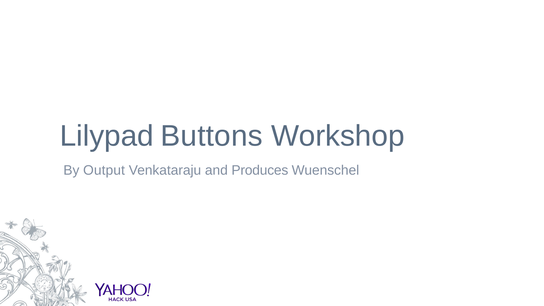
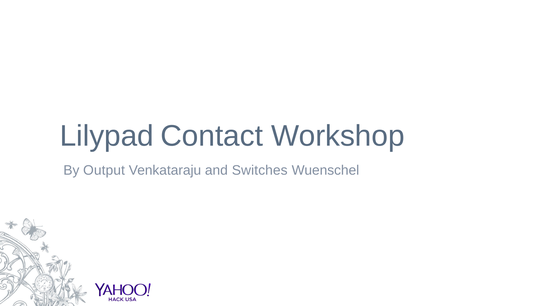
Buttons: Buttons -> Contact
Produces: Produces -> Switches
